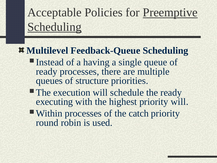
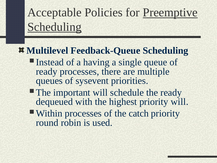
structure: structure -> sysevent
execution: execution -> important
executing: executing -> dequeued
